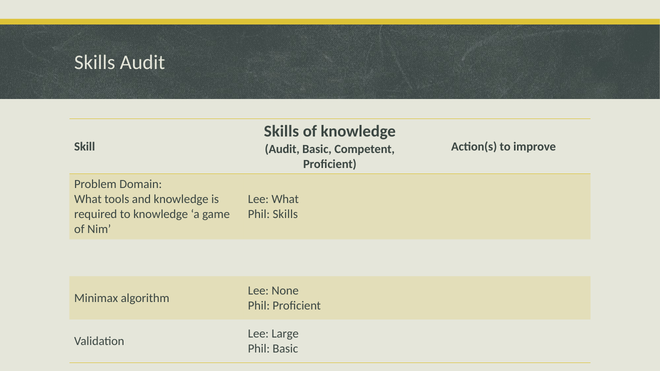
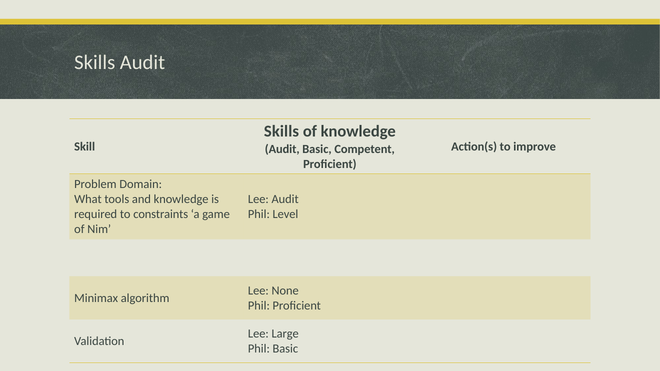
Lee What: What -> Audit
to knowledge: knowledge -> constraints
Phil Skills: Skills -> Level
